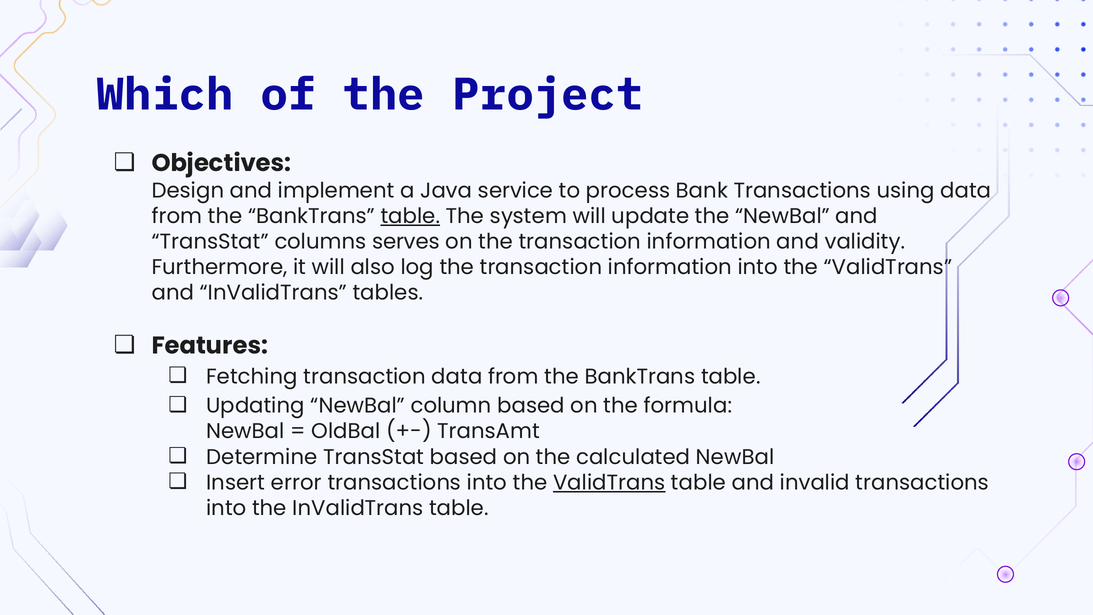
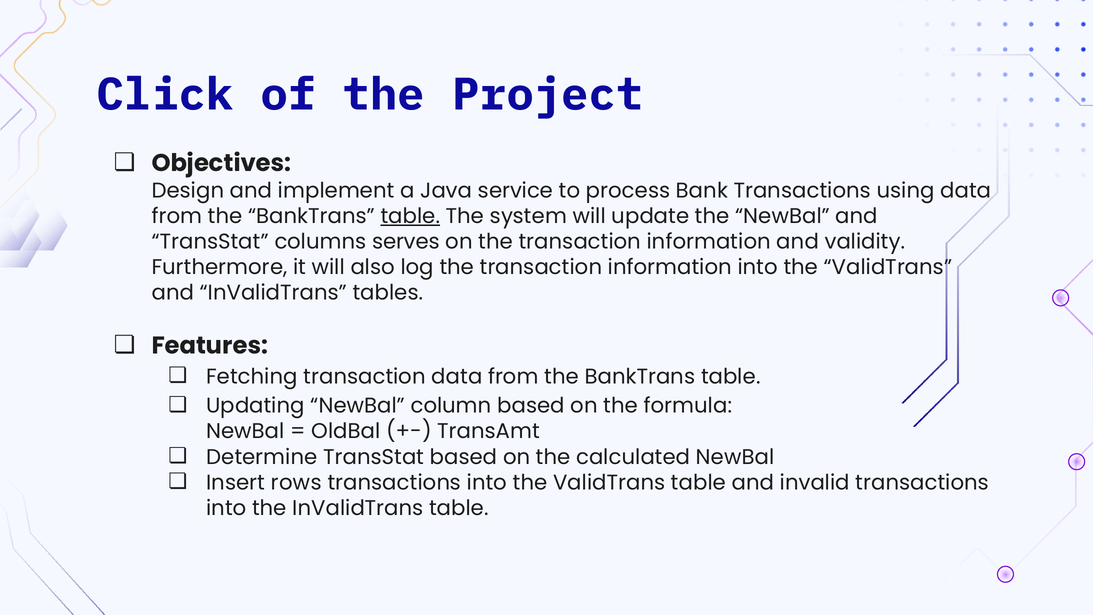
Which: Which -> Click
error: error -> rows
ValidTrans at (609, 482) underline: present -> none
